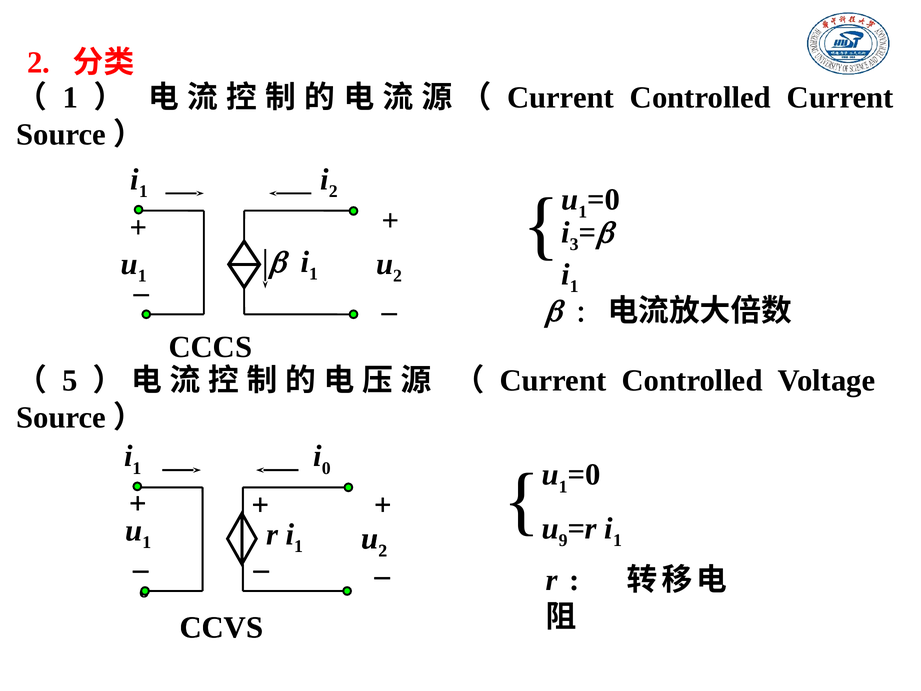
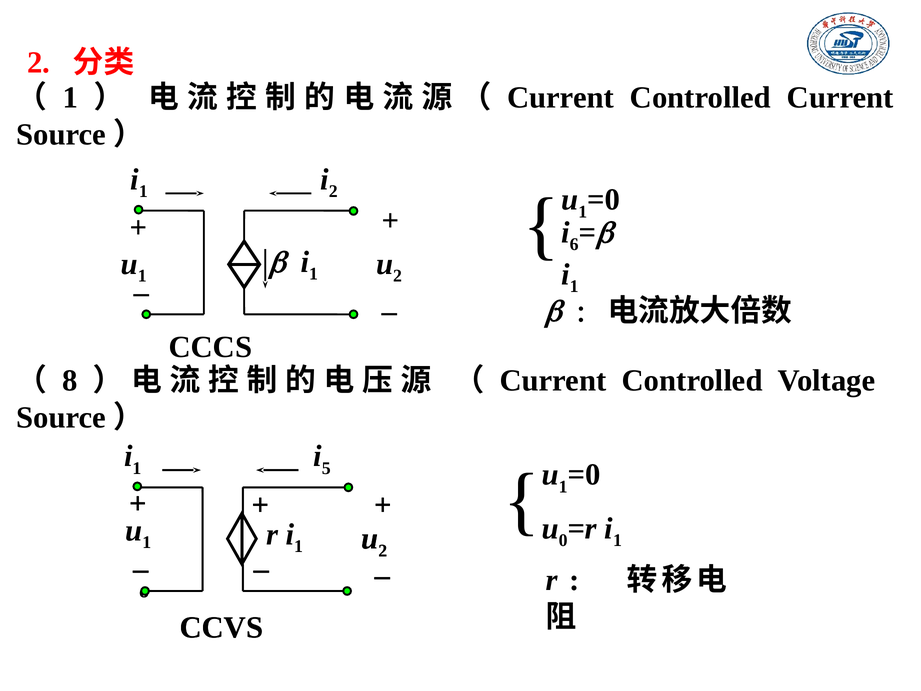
3: 3 -> 6
5: 5 -> 8
0: 0 -> 5
9: 9 -> 0
